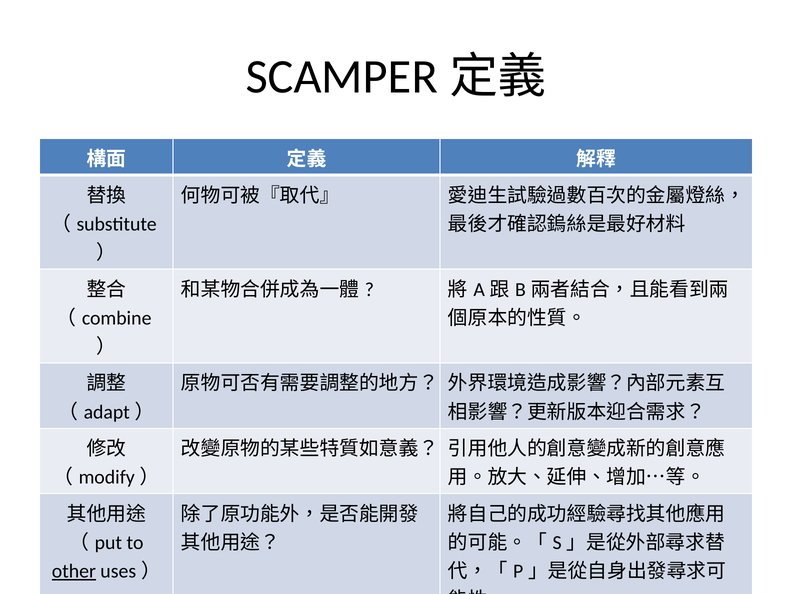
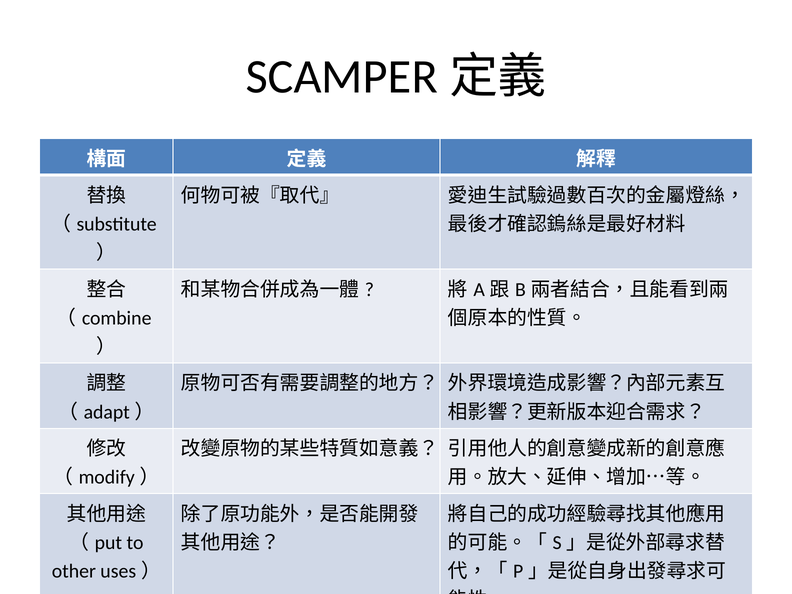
other underline: present -> none
